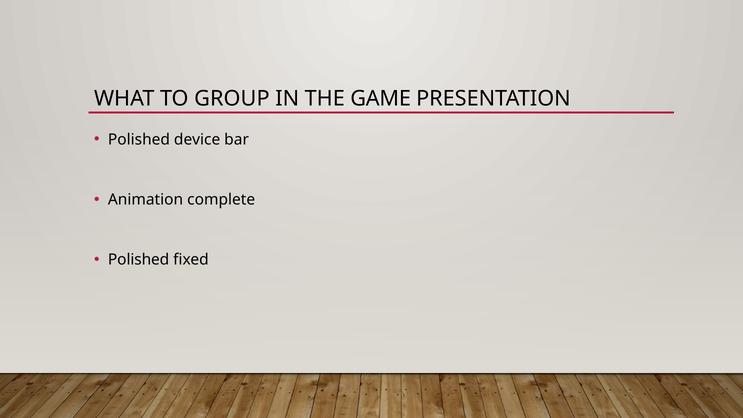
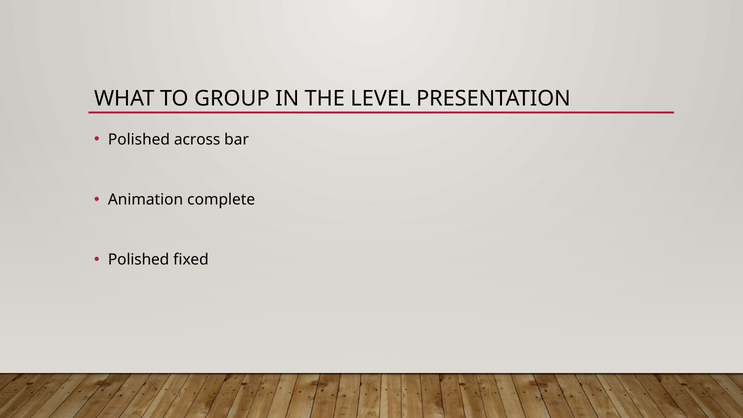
GAME: GAME -> LEVEL
device: device -> across
